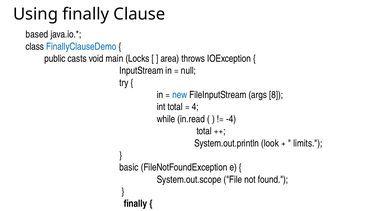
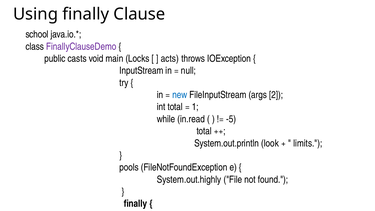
based: based -> school
FinallyClauseDemo colour: blue -> purple
area: area -> acts
8: 8 -> 2
4: 4 -> 1
-4: -4 -> -5
basic: basic -> pools
System.out.scope: System.out.scope -> System.out.highly
